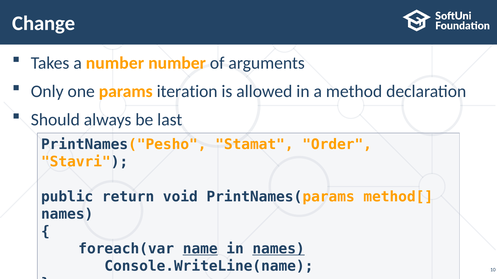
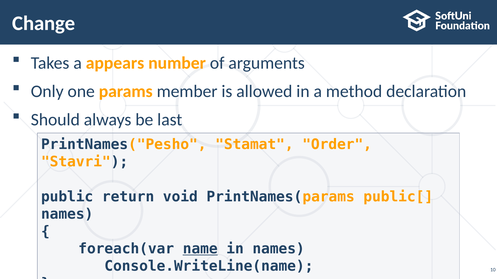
a number: number -> appears
iteration: iteration -> member
method[: method[ -> public[
names at (279, 249) underline: present -> none
